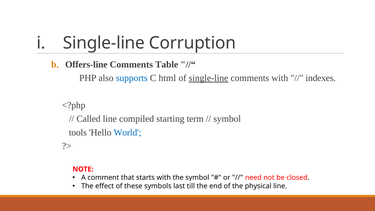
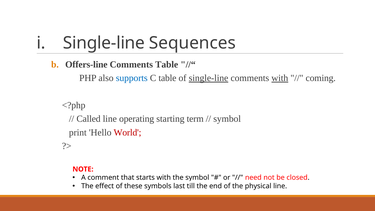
Corruption: Corruption -> Sequences
C html: html -> table
with at (280, 78) underline: none -> present
indexes: indexes -> coming
compiled: compiled -> operating
tools: tools -> print
World colour: blue -> red
